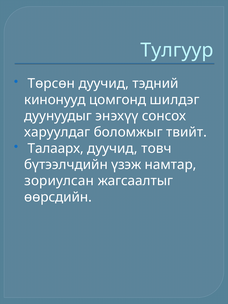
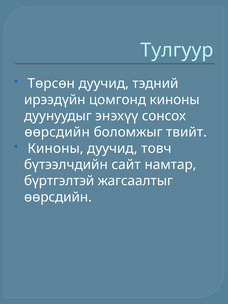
кинонууд: кинонууд -> ирээдүйн
цомгонд шилдэг: шилдэг -> киноны
харуулдаг at (57, 132): харуулдаг -> өөрсдийн
Талаарх at (56, 148): Талаарх -> Киноны
үзэж: үзэж -> сайт
зориулсан: зориулсан -> бүртгэлтэй
